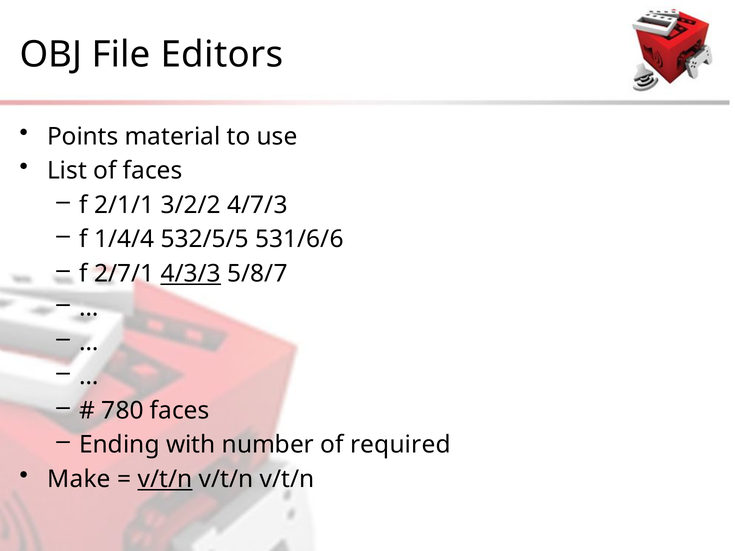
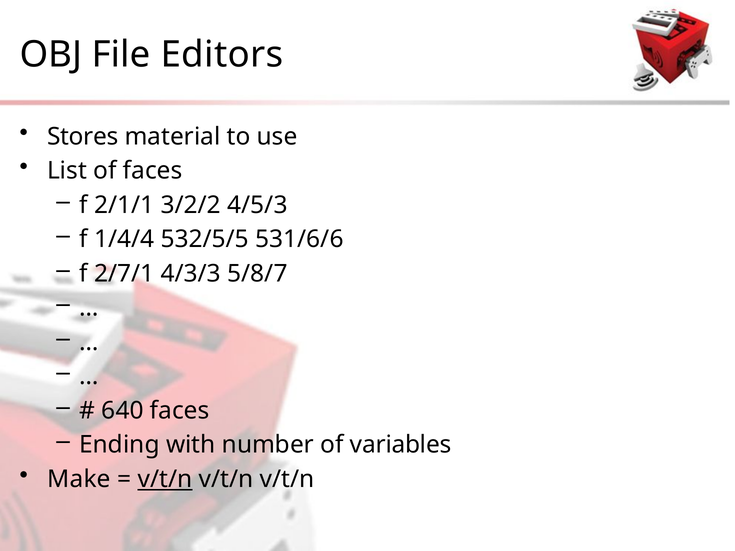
Points: Points -> Stores
4/7/3: 4/7/3 -> 4/5/3
4/3/3 underline: present -> none
780: 780 -> 640
required: required -> variables
